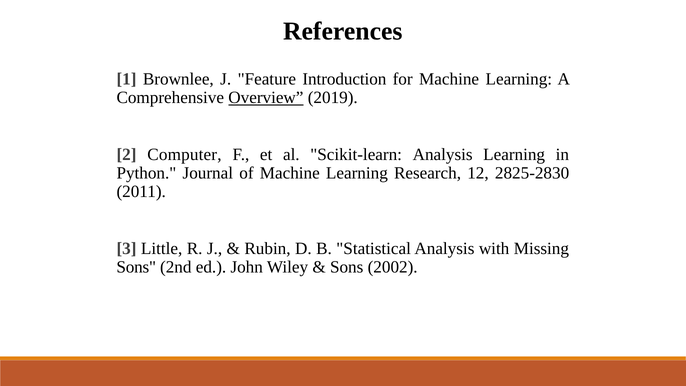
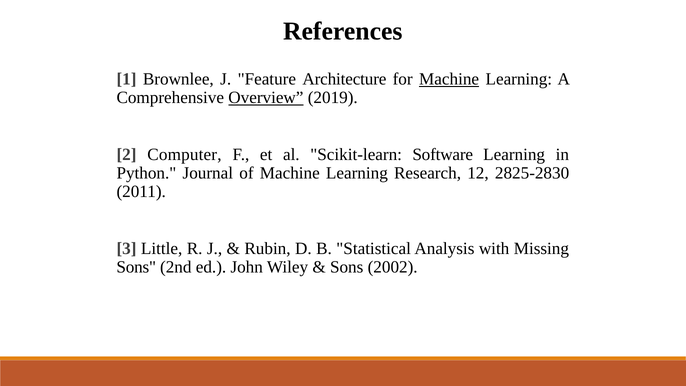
Introduction: Introduction -> Architecture
Machine at (449, 79) underline: none -> present
Scikit-learn Analysis: Analysis -> Software
